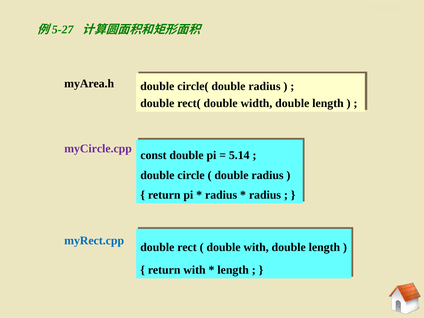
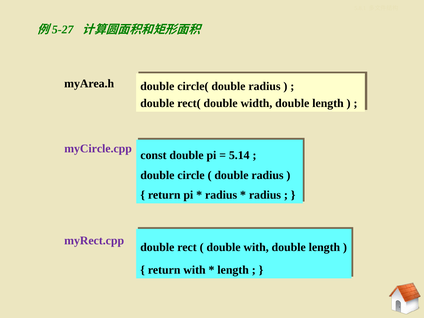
myRect.cpp colour: blue -> purple
